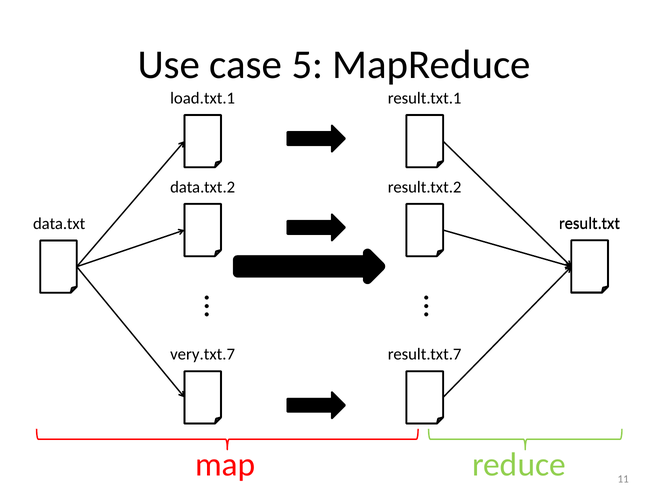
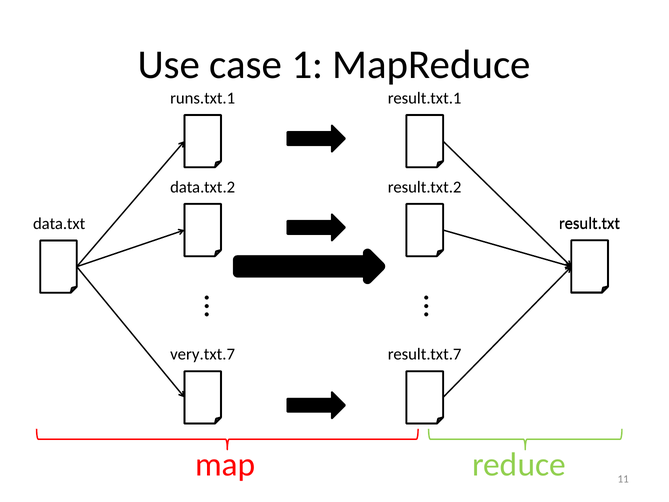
5: 5 -> 1
load.txt.1: load.txt.1 -> runs.txt.1
